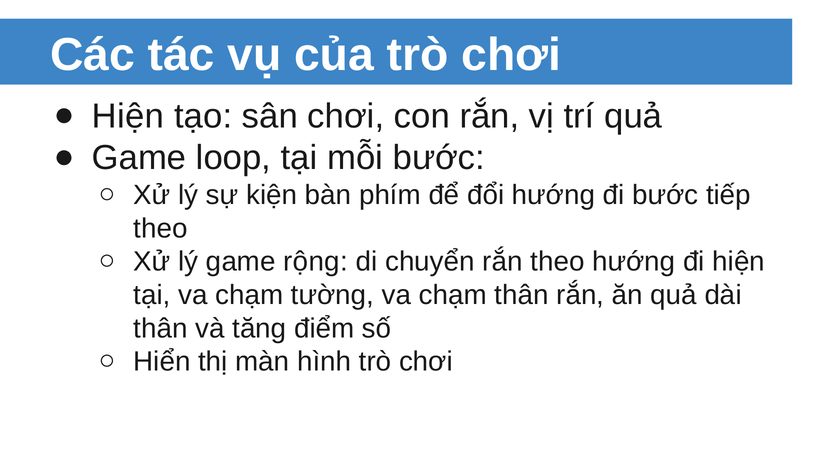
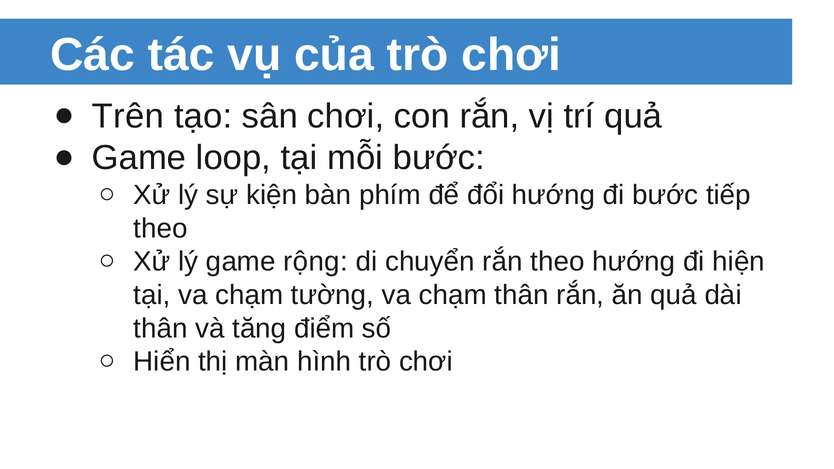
Hiện at (128, 116): Hiện -> Trên
